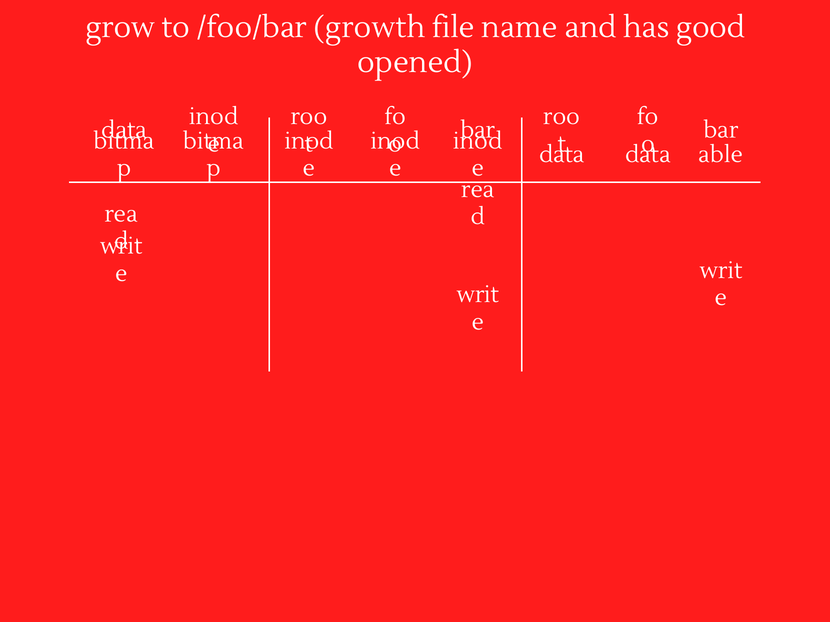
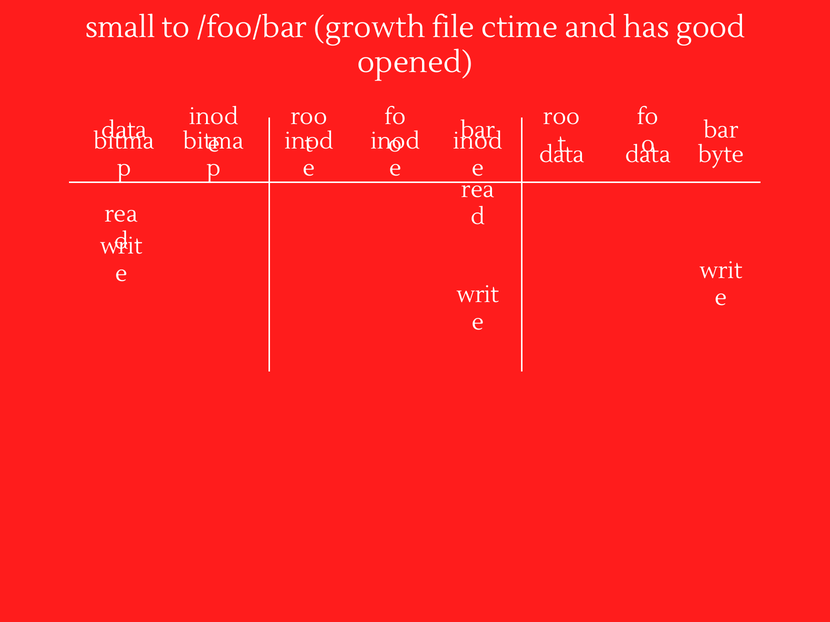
grow: grow -> small
name: name -> ctime
able: able -> byte
